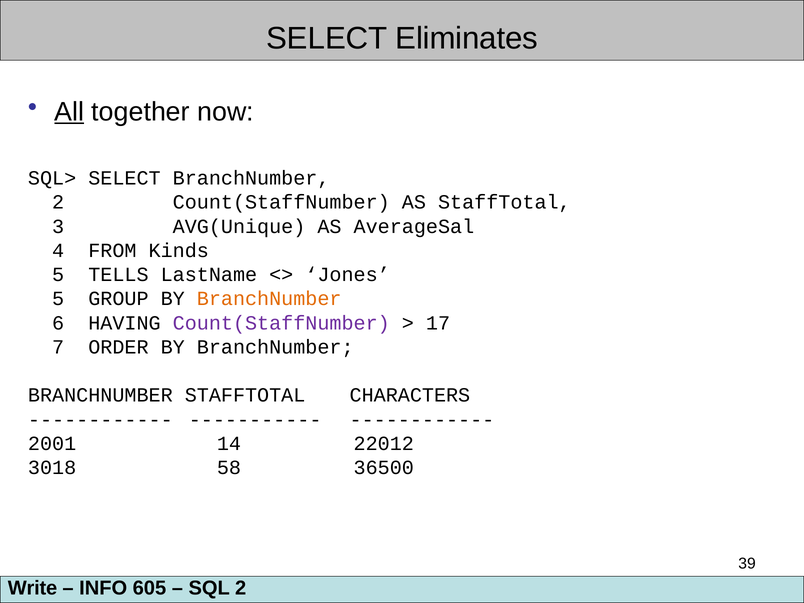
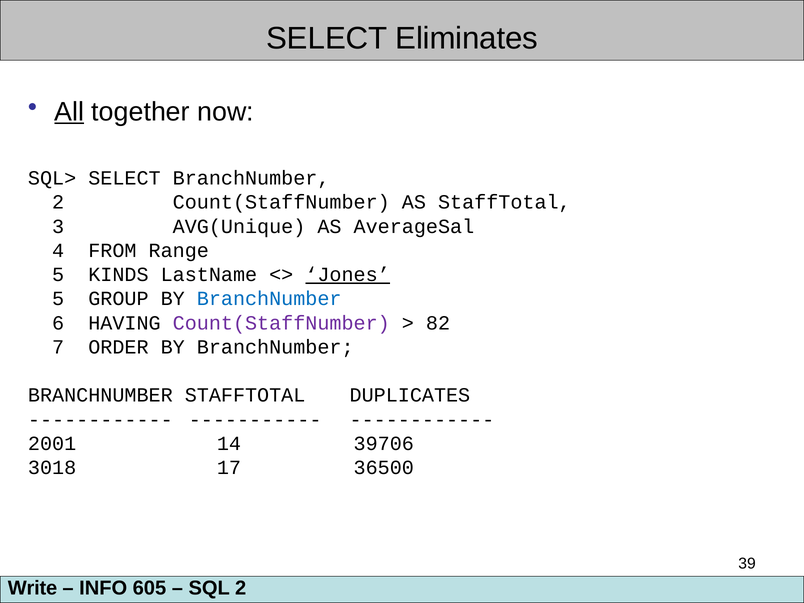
Kinds: Kinds -> Range
TELLS: TELLS -> KINDS
Jones underline: none -> present
BranchNumber at (269, 299) colour: orange -> blue
17: 17 -> 82
CHARACTERS: CHARACTERS -> DUPLICATES
22012: 22012 -> 39706
58: 58 -> 17
